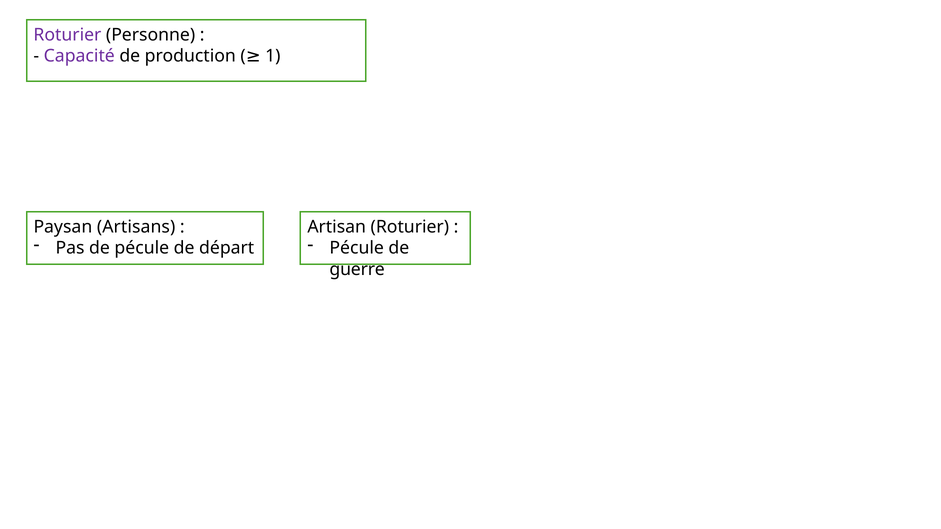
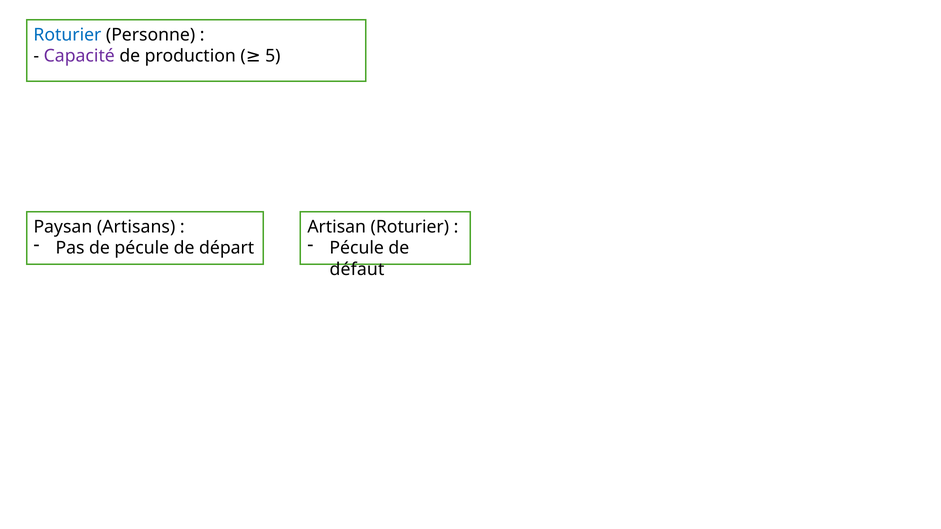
Roturier at (67, 35) colour: purple -> blue
1: 1 -> 5
guerre: guerre -> défaut
